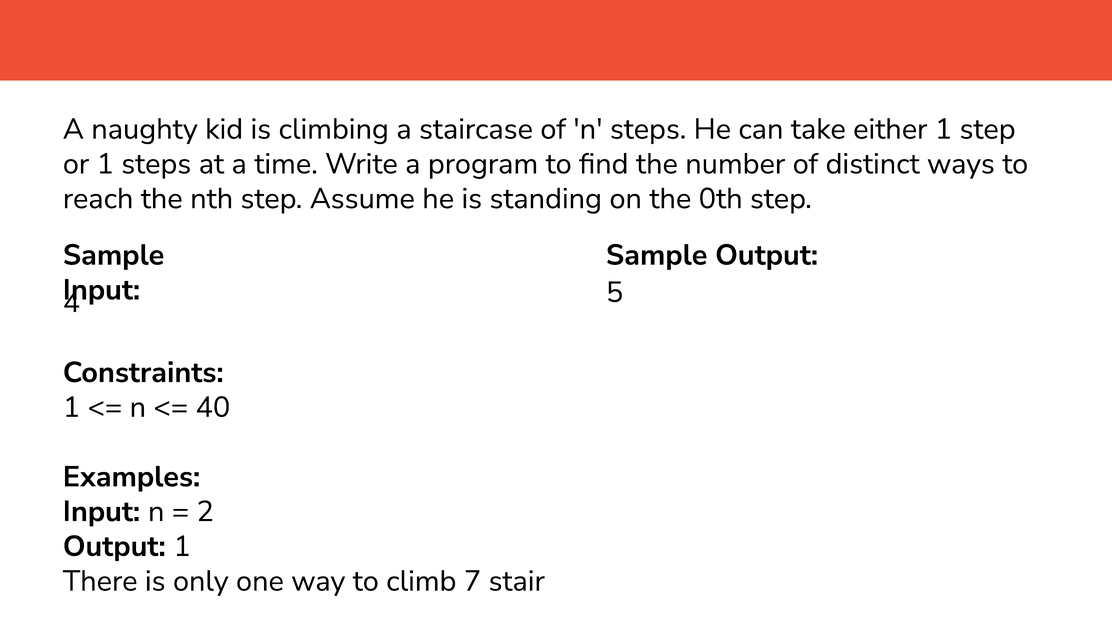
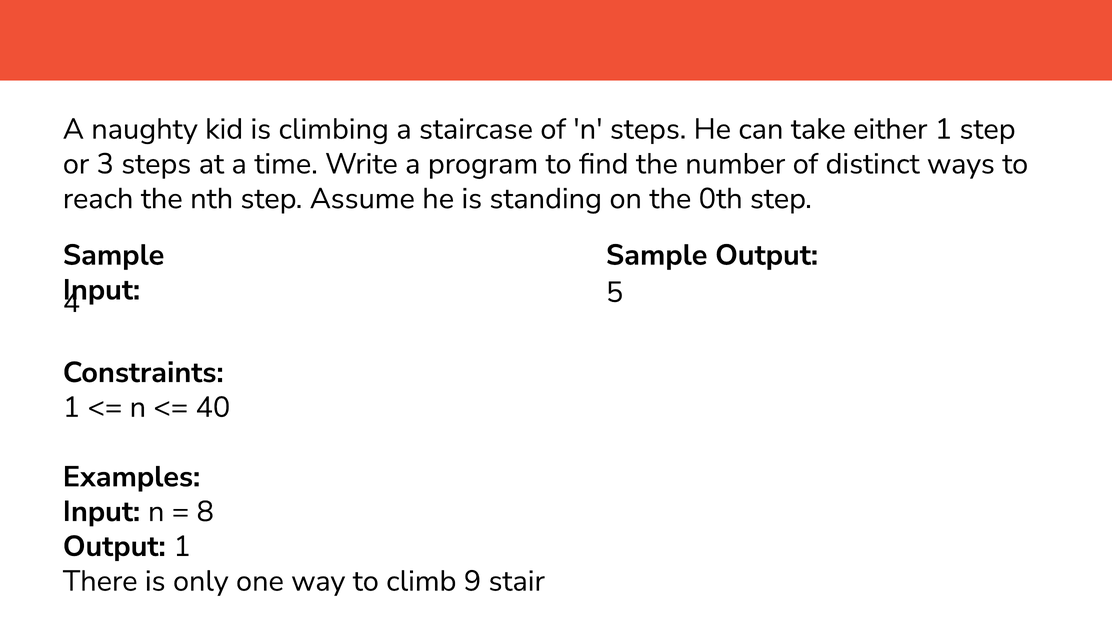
or 1: 1 -> 3
2: 2 -> 8
7: 7 -> 9
